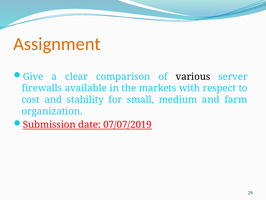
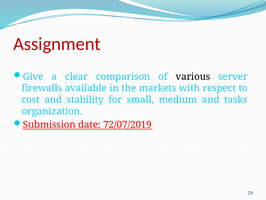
Assignment colour: orange -> red
farm: farm -> tasks
07/07/2019: 07/07/2019 -> 72/07/2019
